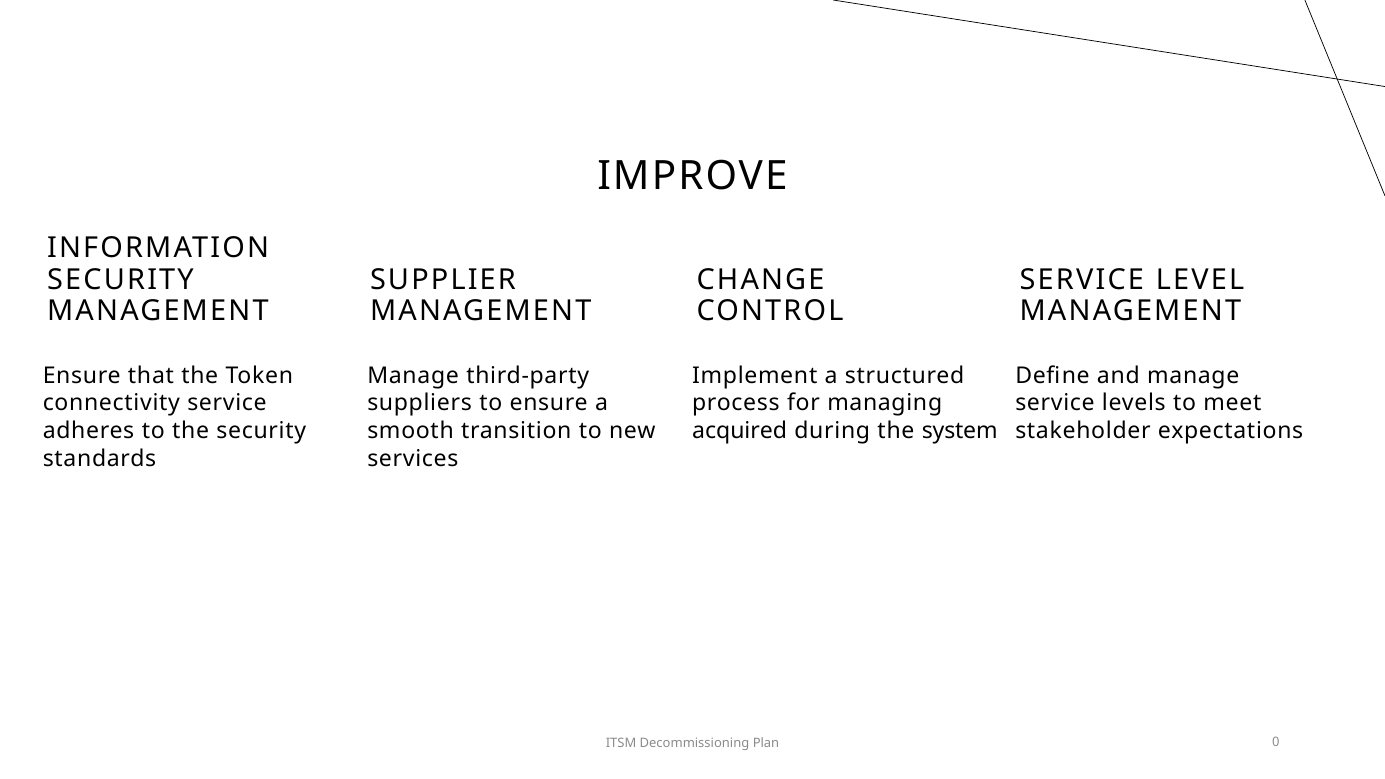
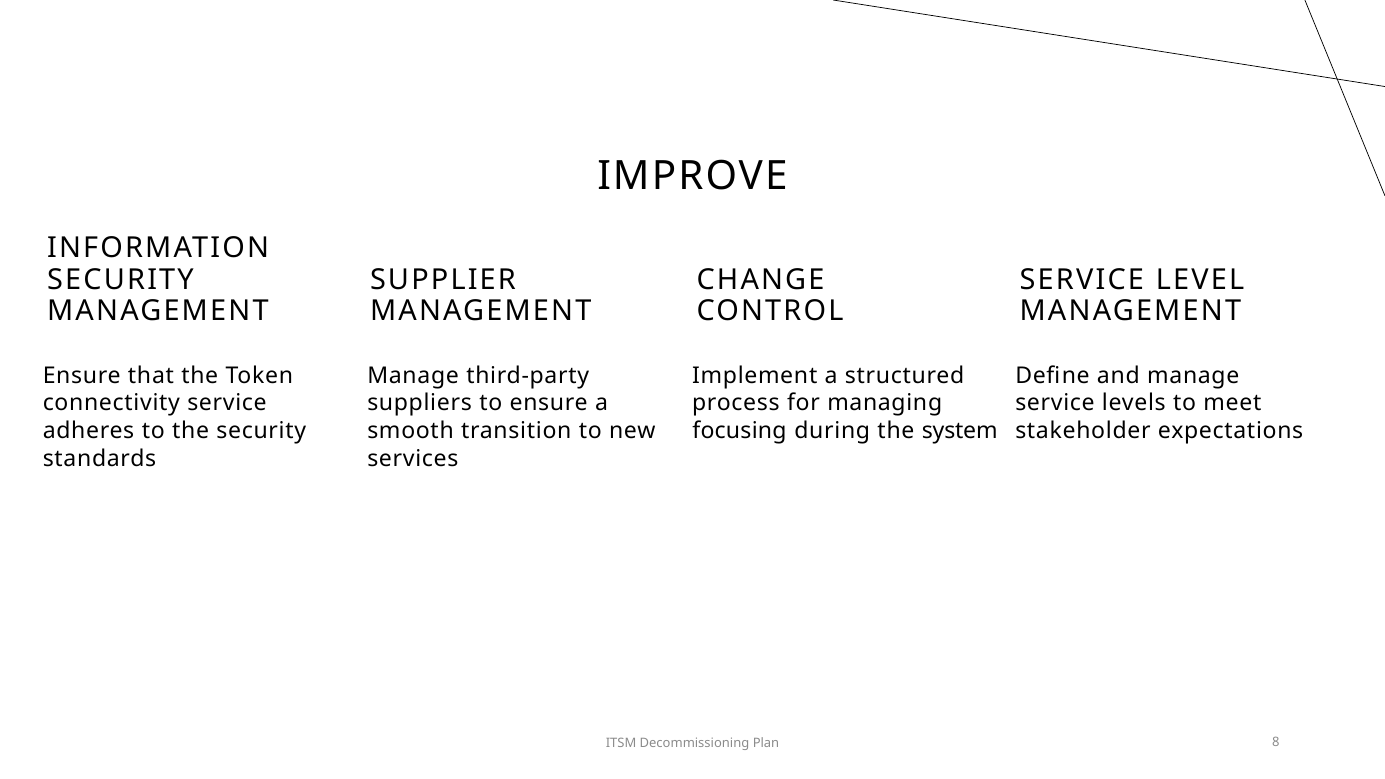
acquired: acquired -> focusing
0: 0 -> 8
